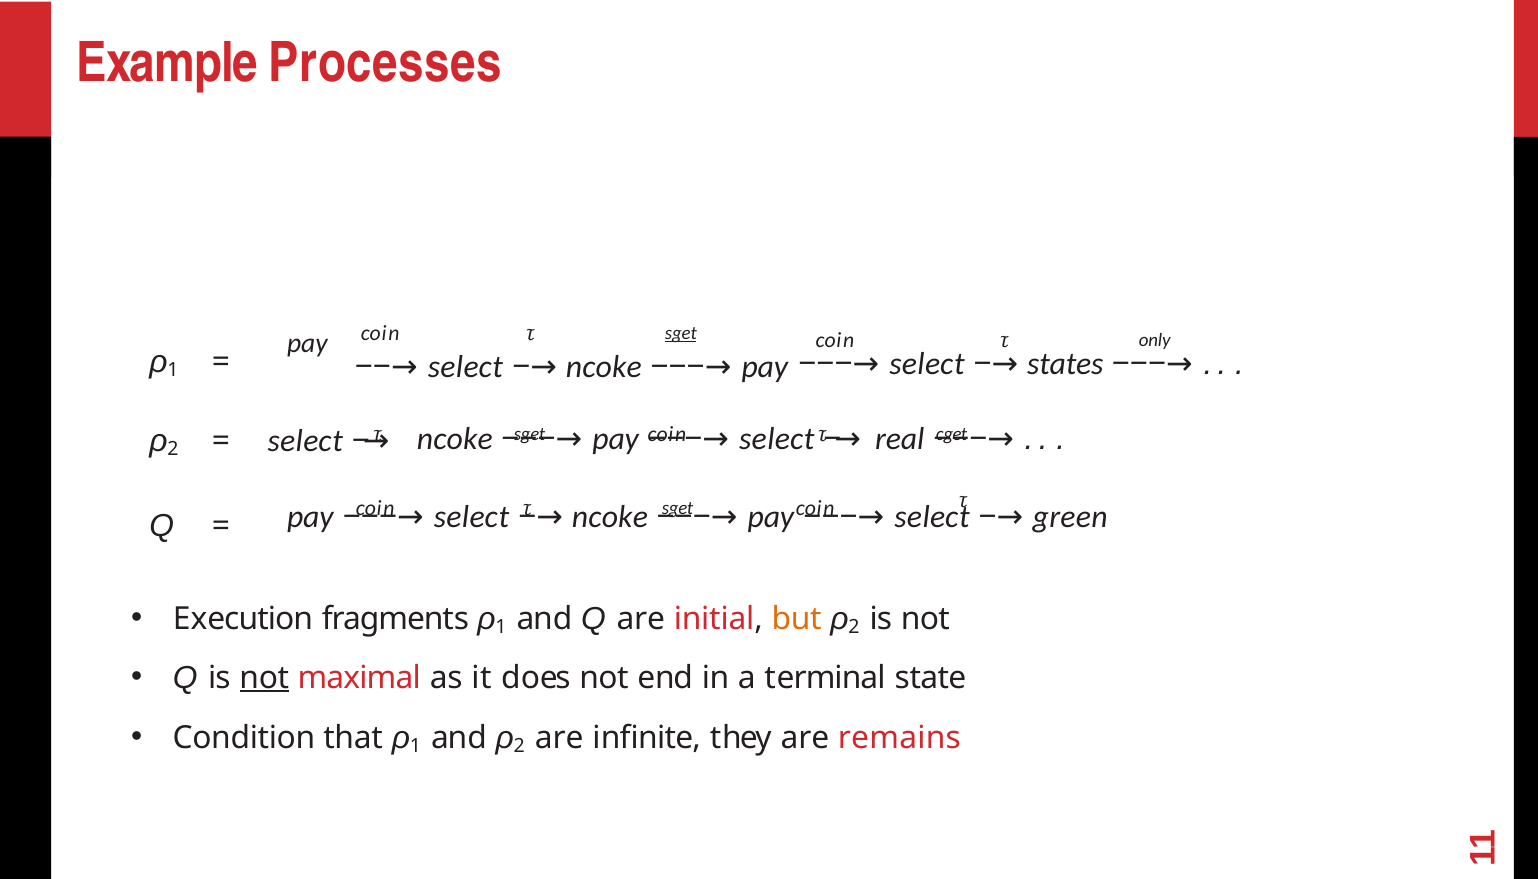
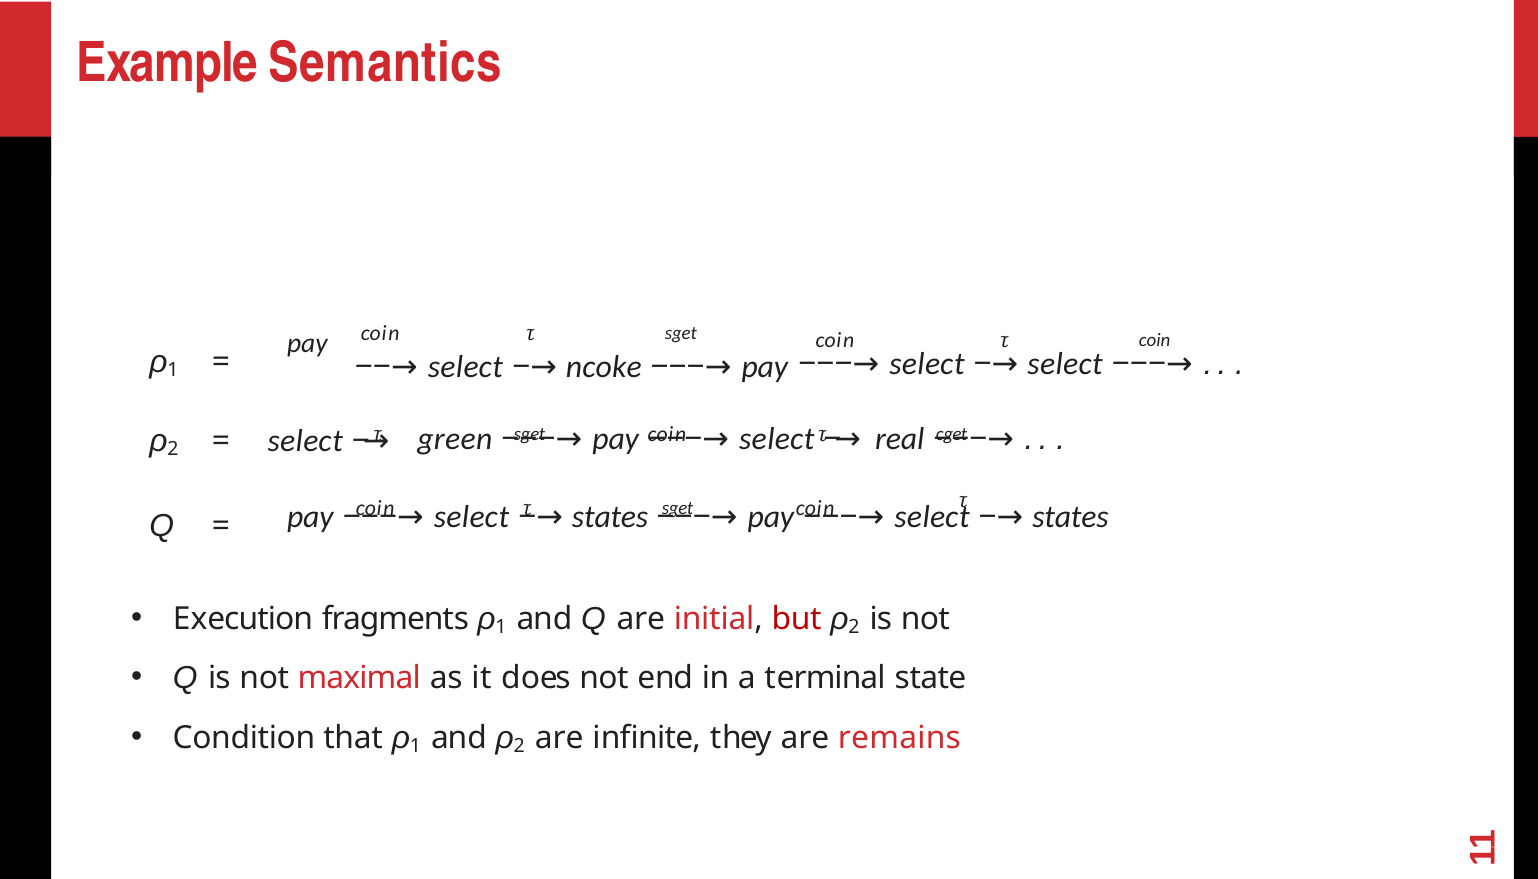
Processes: Processes -> Semantics
sget at (681, 333) underline: present -> none
τ only: only -> coin
states at (1065, 364): states -> select
ncoke at (455, 439): ncoke -> green
ncoke at (610, 517): ncoke -> states
green at (1070, 517): green -> states
but colour: orange -> red
not at (264, 677) underline: present -> none
